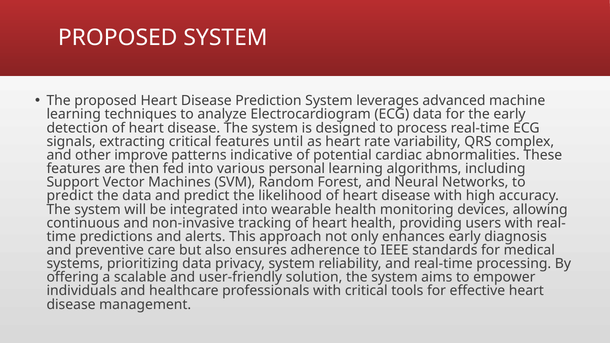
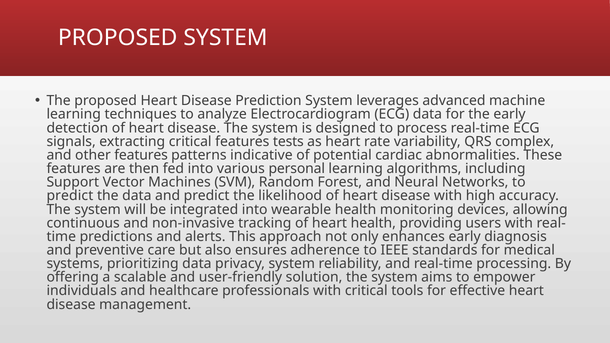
until: until -> tests
other improve: improve -> features
